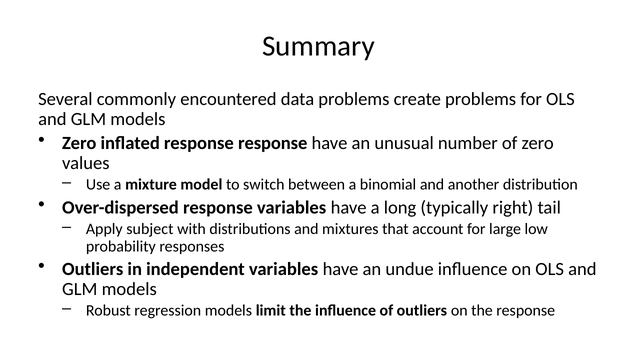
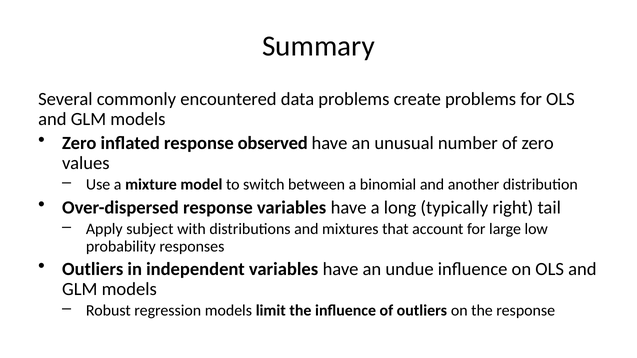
response response: response -> observed
